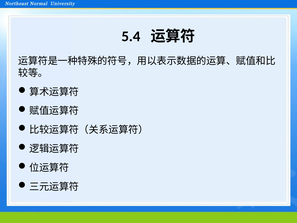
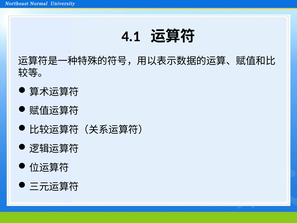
5.4: 5.4 -> 4.1
